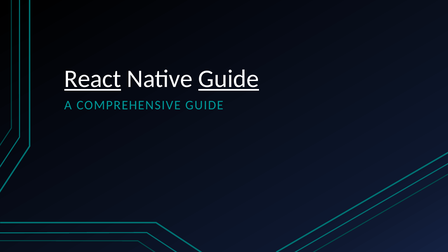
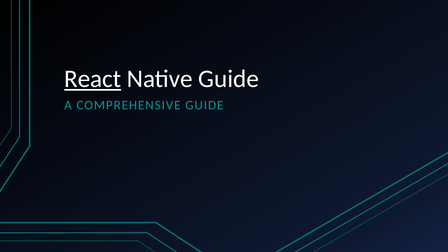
Guide at (229, 79) underline: present -> none
